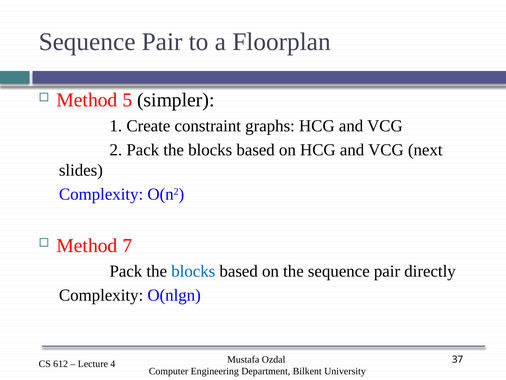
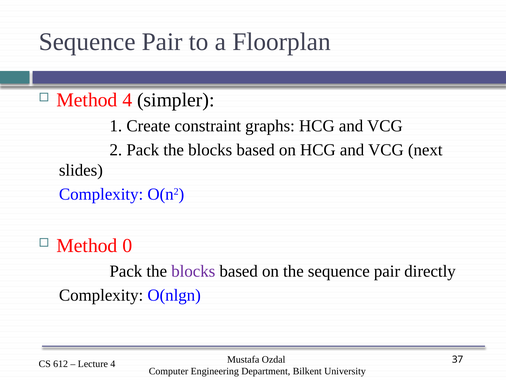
Method 5: 5 -> 4
7: 7 -> 0
blocks at (193, 271) colour: blue -> purple
